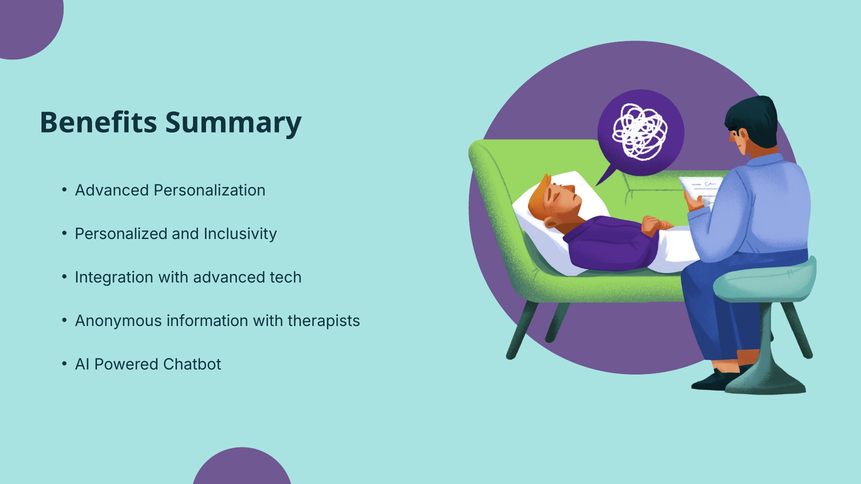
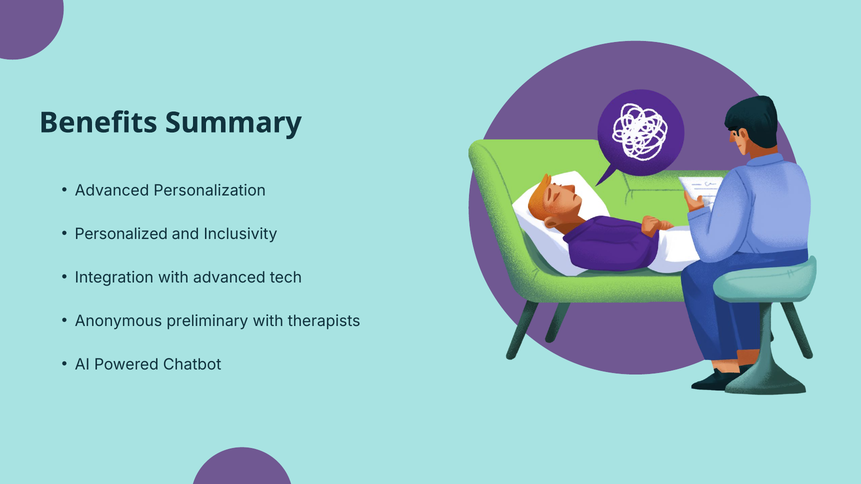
information: information -> preliminary
